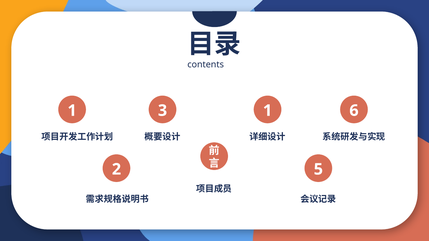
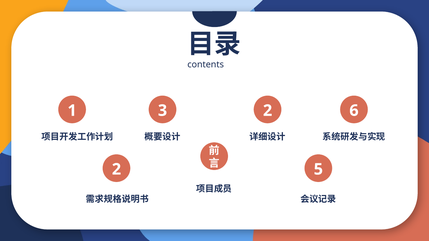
3 1: 1 -> 2
